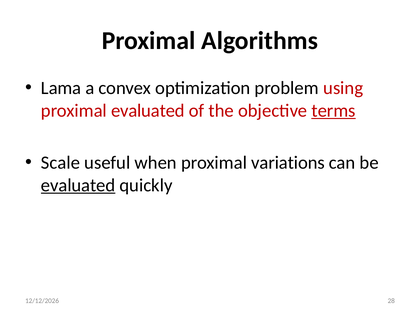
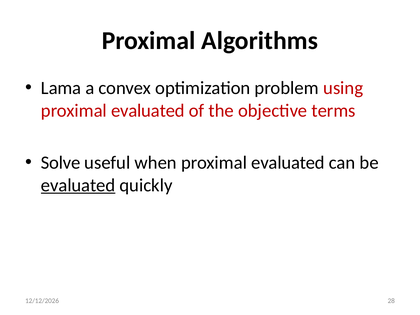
terms underline: present -> none
Scale: Scale -> Solve
when proximal variations: variations -> evaluated
